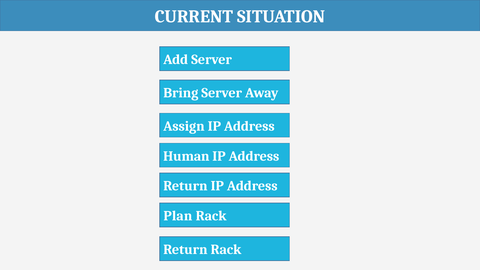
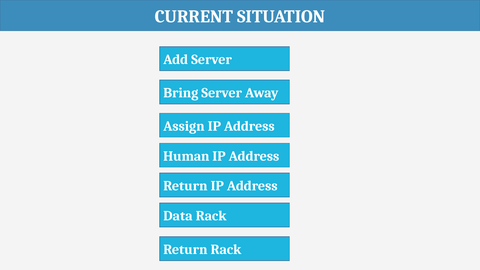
Plan: Plan -> Data
